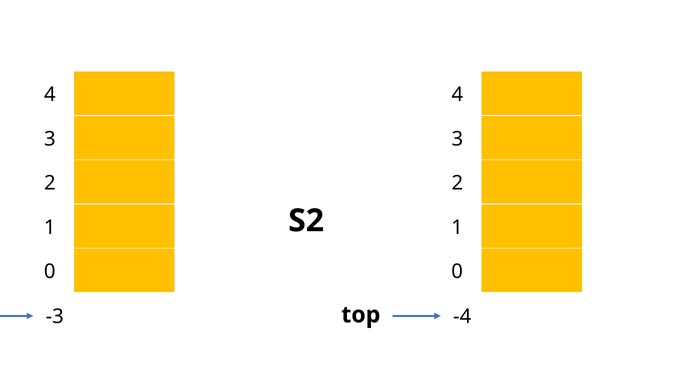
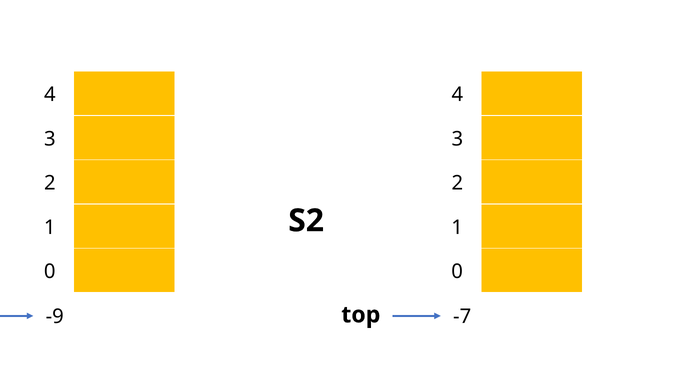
-3: -3 -> -9
-4: -4 -> -7
